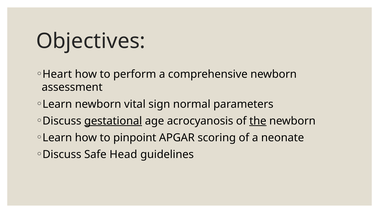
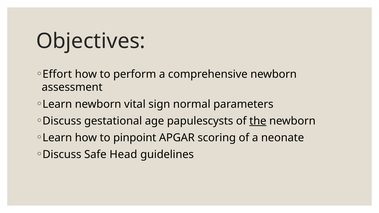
Heart: Heart -> Effort
gestational underline: present -> none
acrocyanosis: acrocyanosis -> papulescysts
